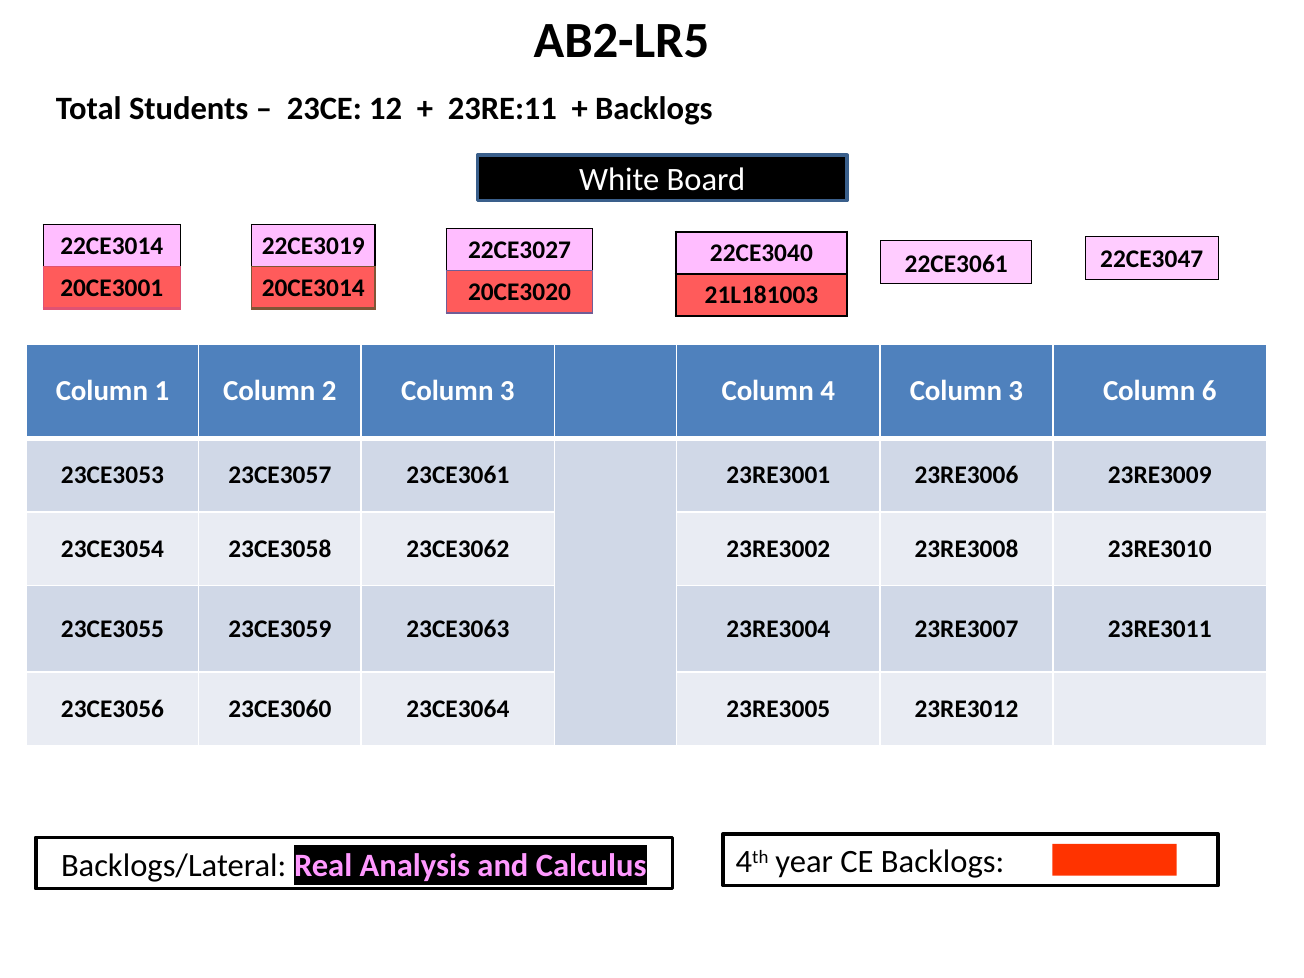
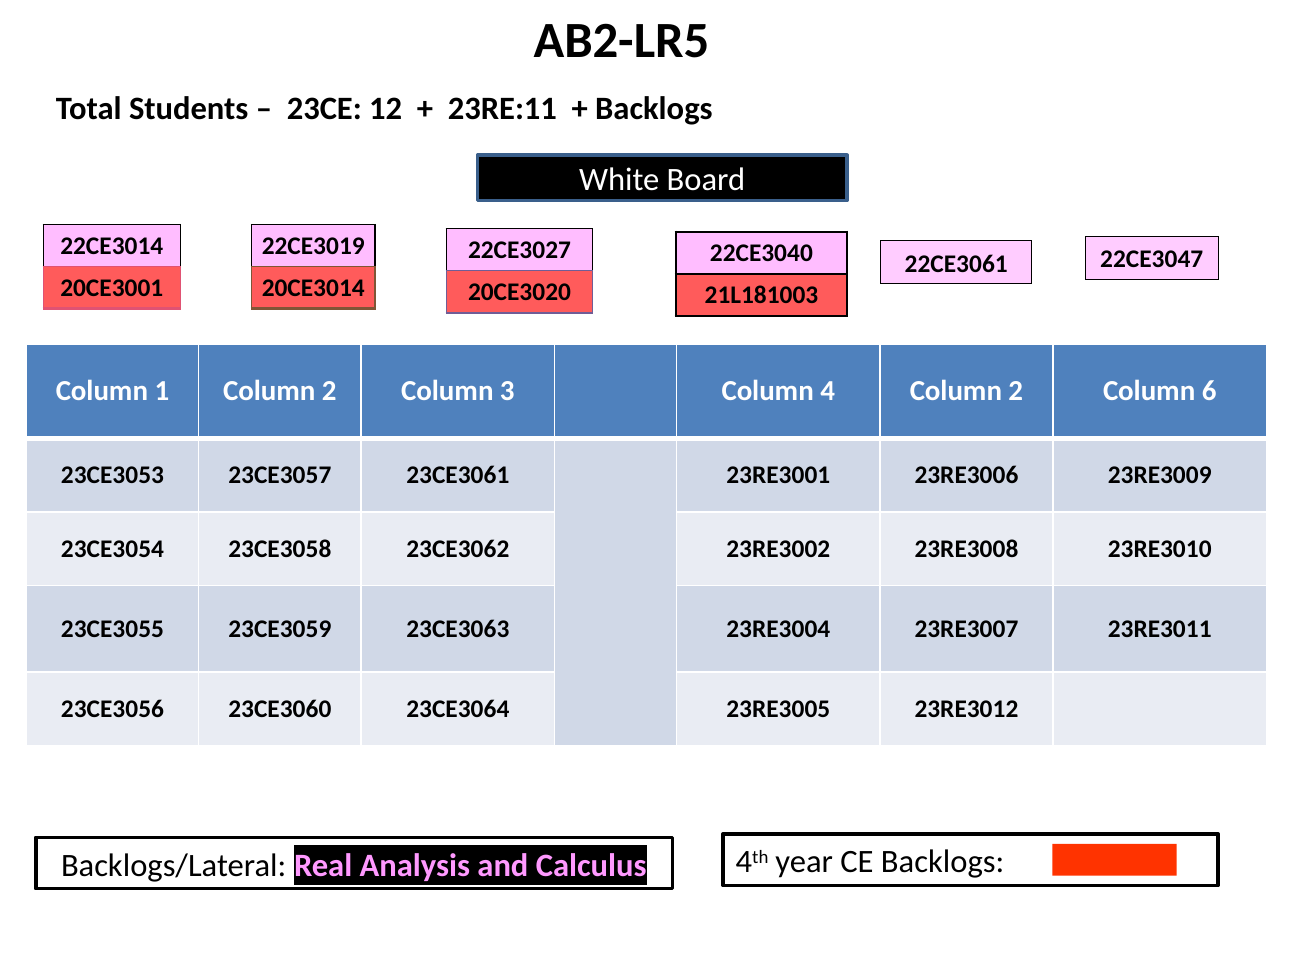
4 Column 3: 3 -> 2
